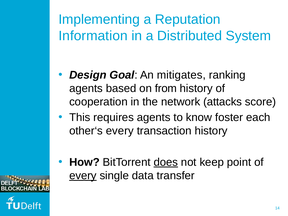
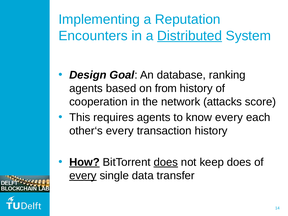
Information: Information -> Encounters
Distributed underline: none -> present
mitigates: mitigates -> database
know foster: foster -> every
How underline: none -> present
keep point: point -> does
